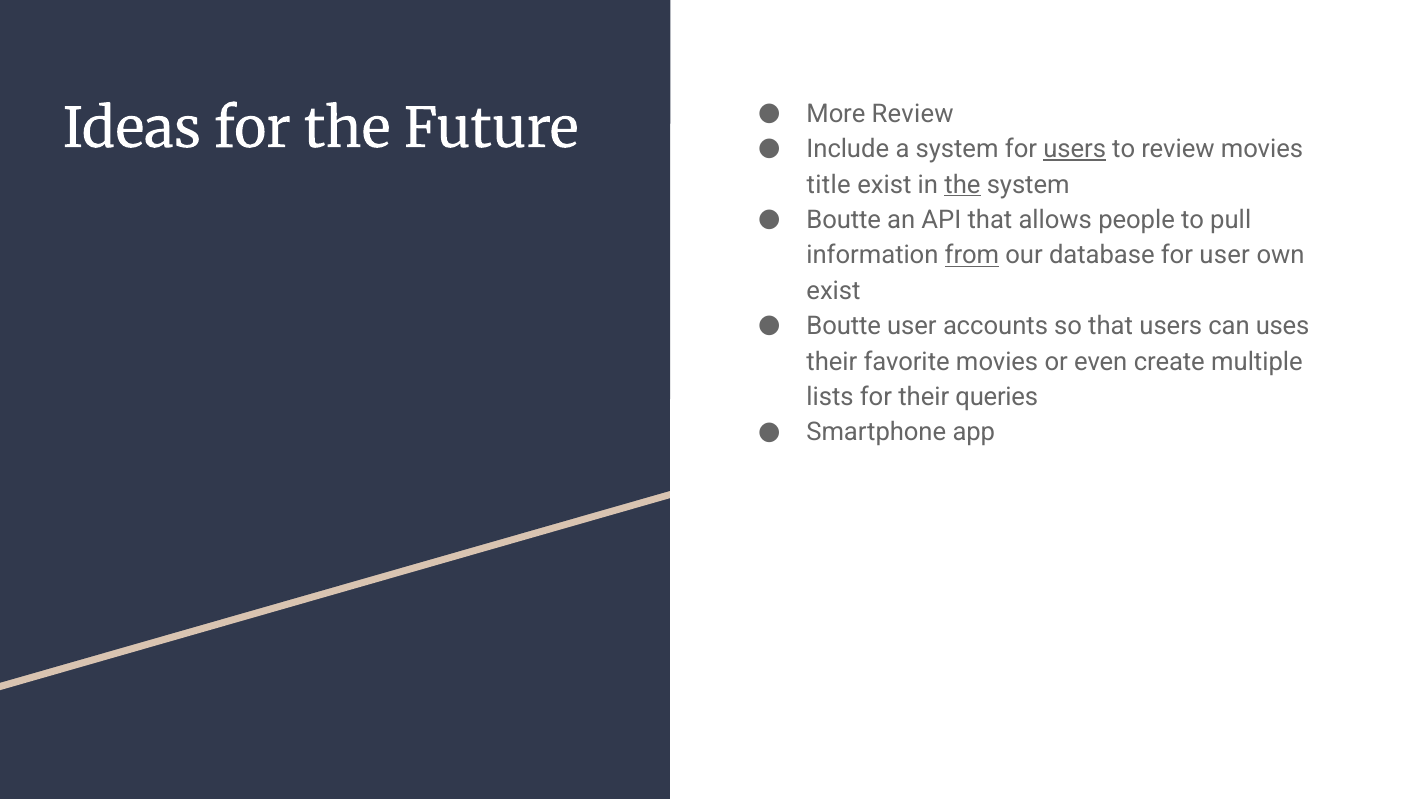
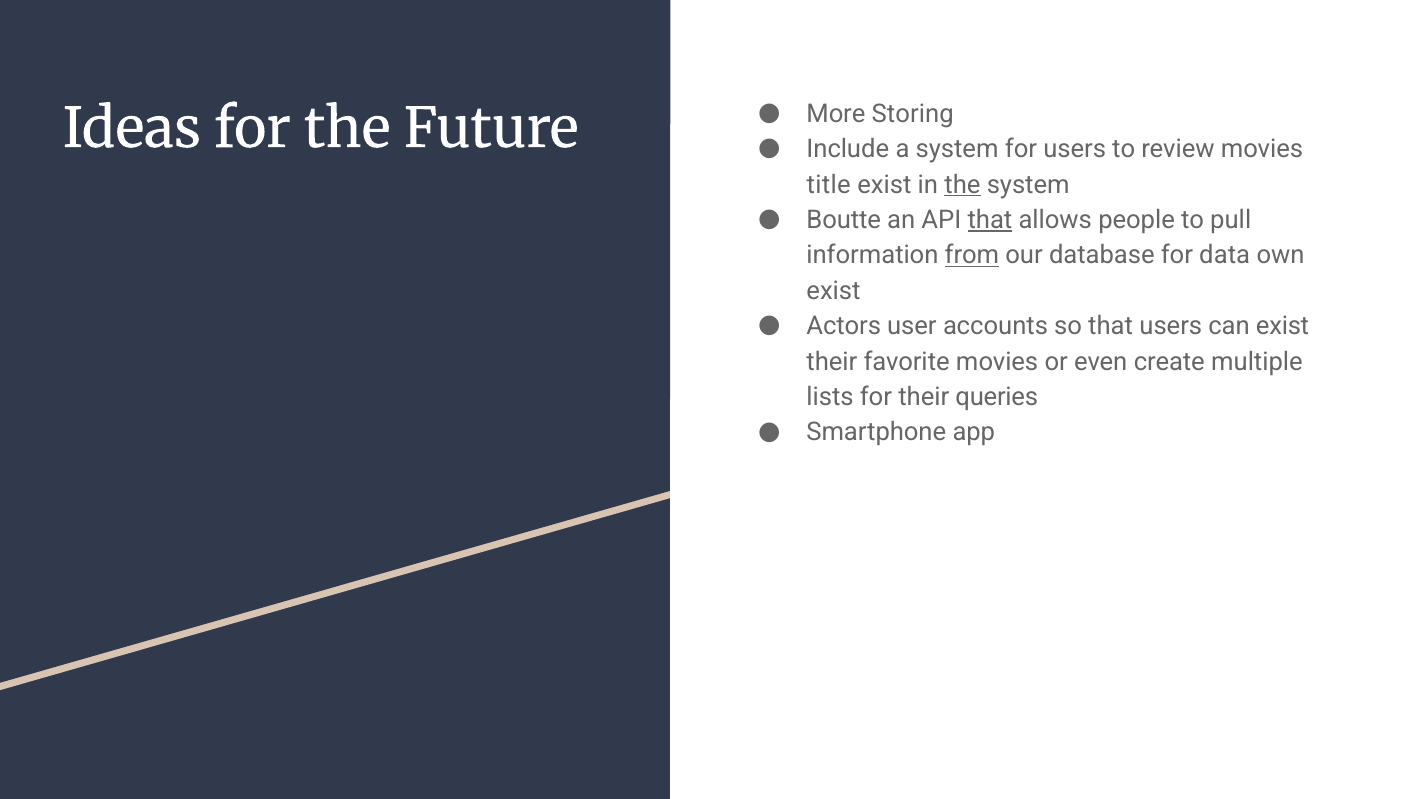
More Review: Review -> Storing
users at (1075, 149) underline: present -> none
that at (990, 220) underline: none -> present
for user: user -> data
Boutte at (844, 326): Boutte -> Actors
can uses: uses -> exist
